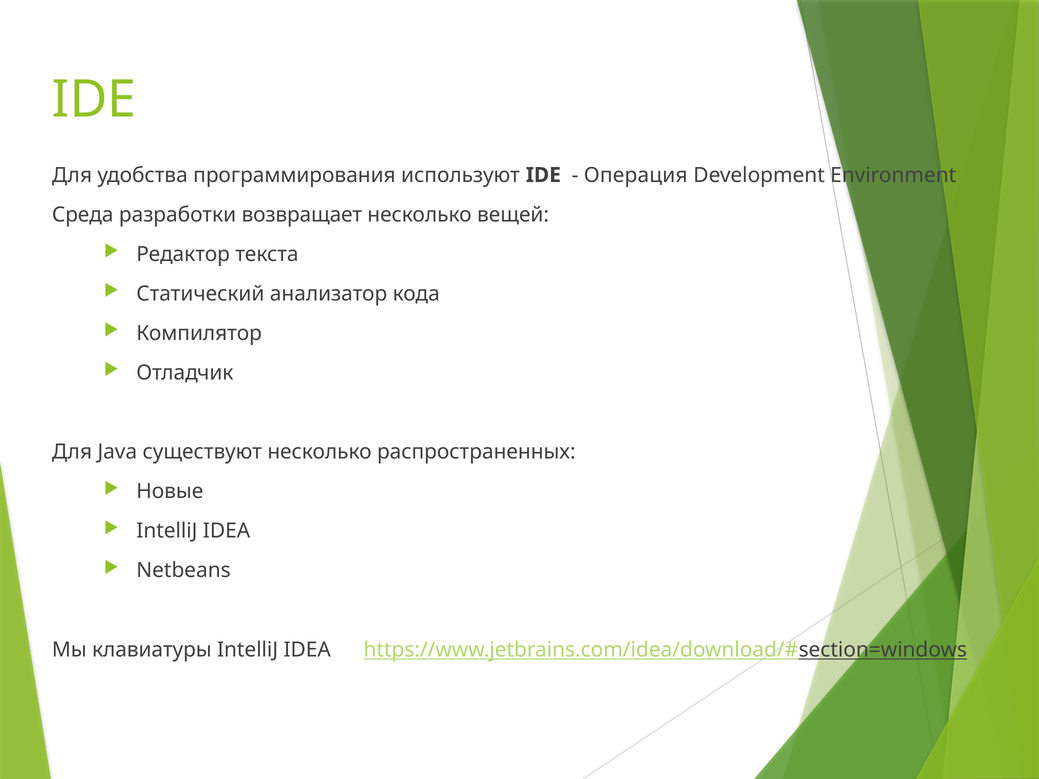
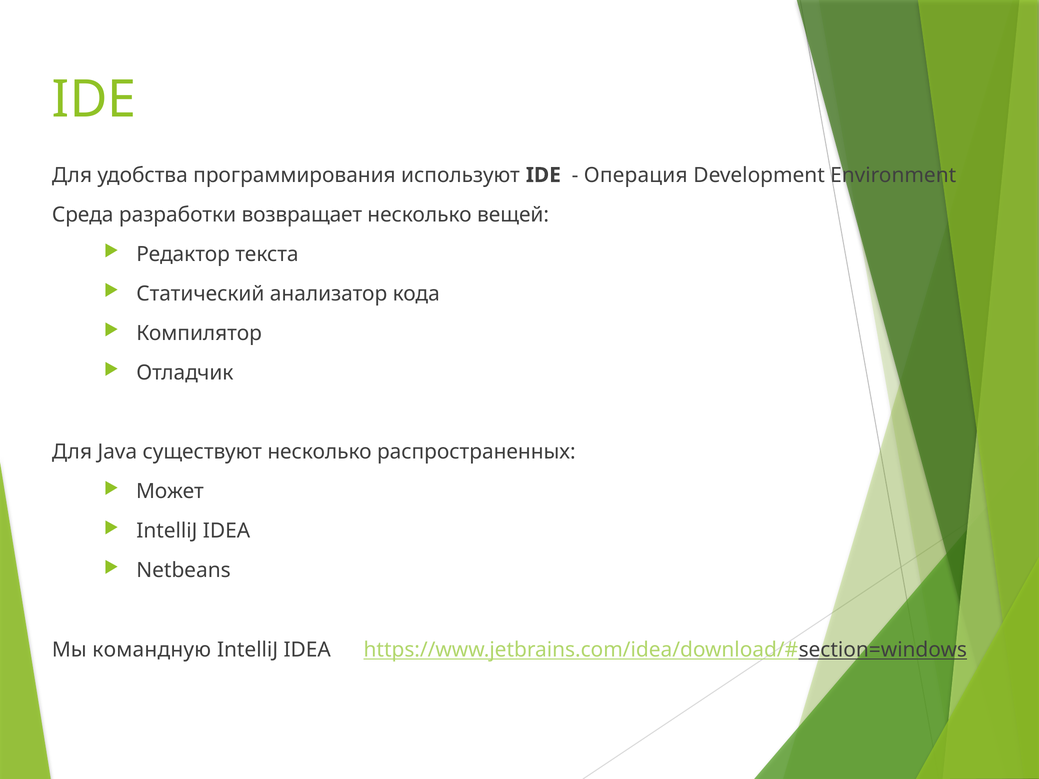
Новые: Новые -> Может
клавиатуры: клавиатуры -> командную
